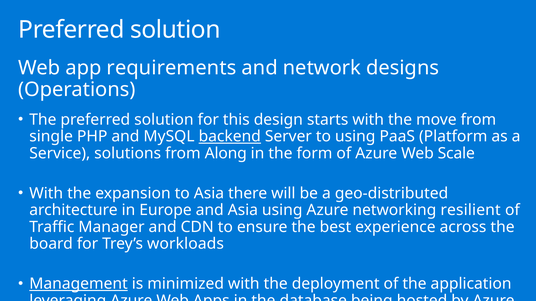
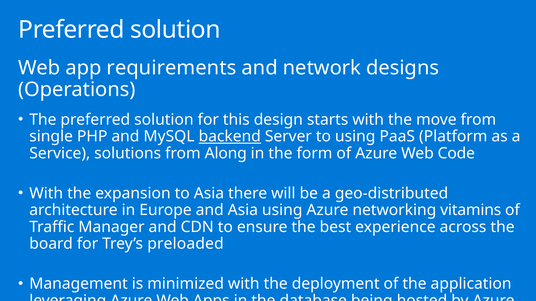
Scale: Scale -> Code
resilient: resilient -> vitamins
workloads: workloads -> preloaded
Management underline: present -> none
